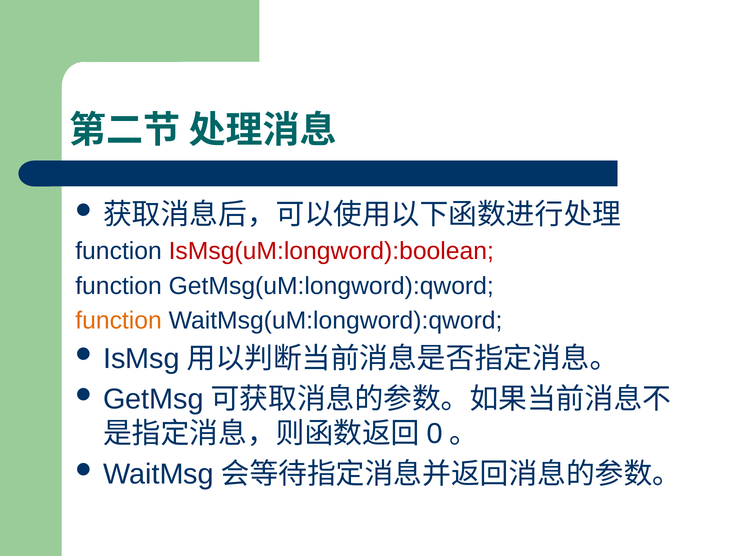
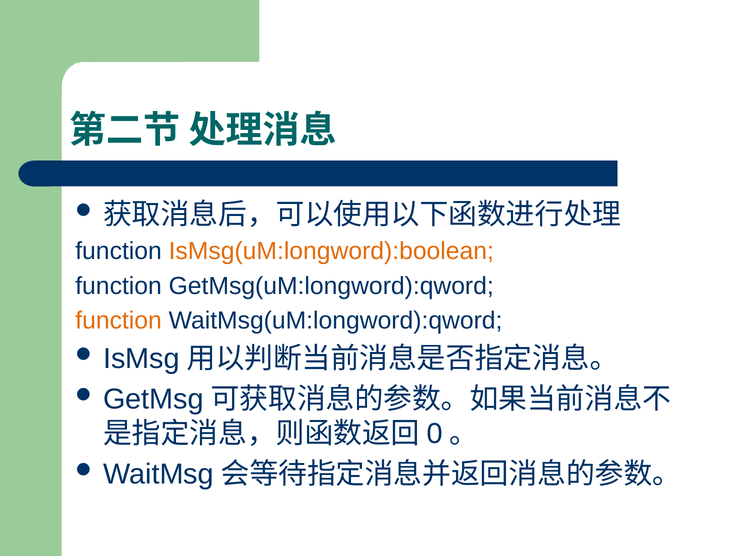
IsMsg(uM:longword):boolean colour: red -> orange
